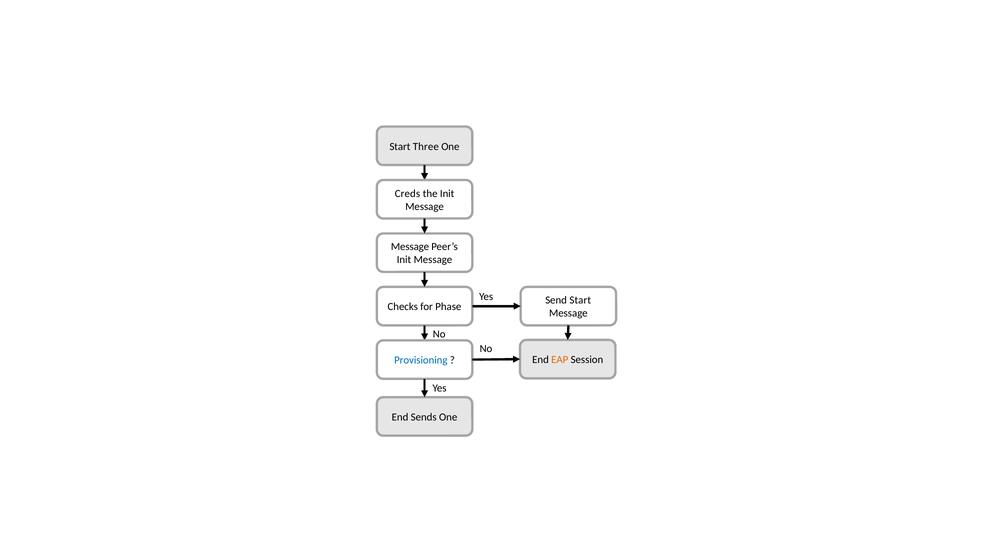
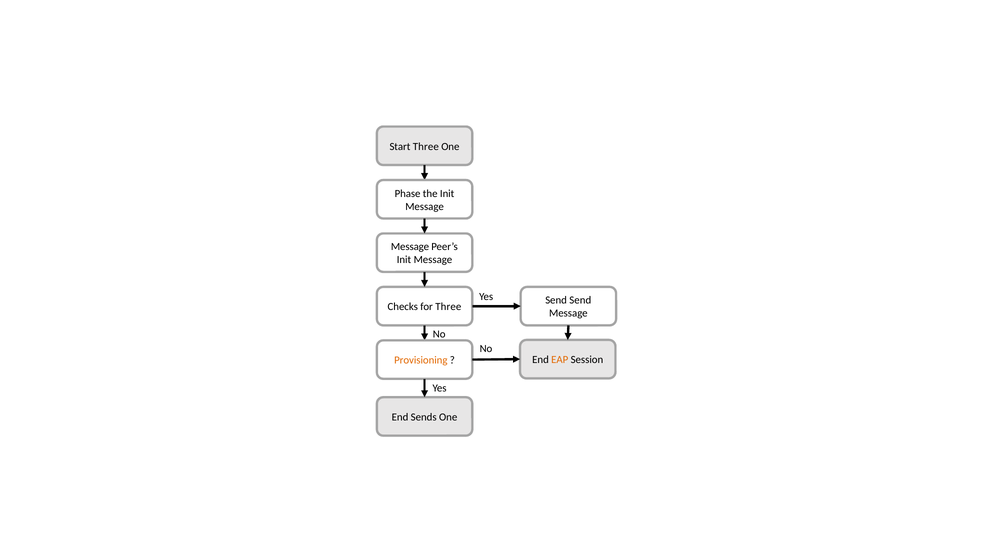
Creds: Creds -> Phase
Send Start: Start -> Send
for Phase: Phase -> Three
Provisioning colour: blue -> orange
